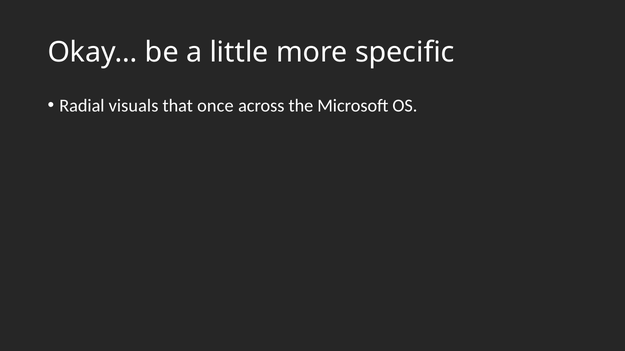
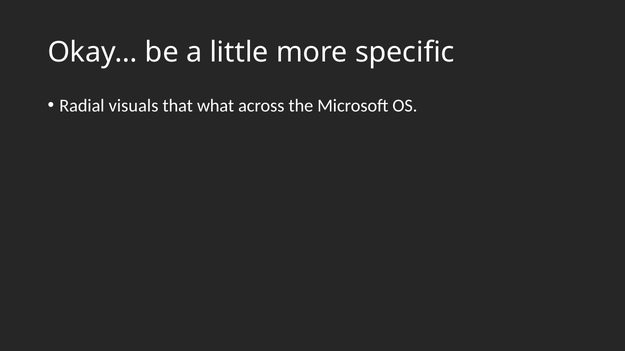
once: once -> what
